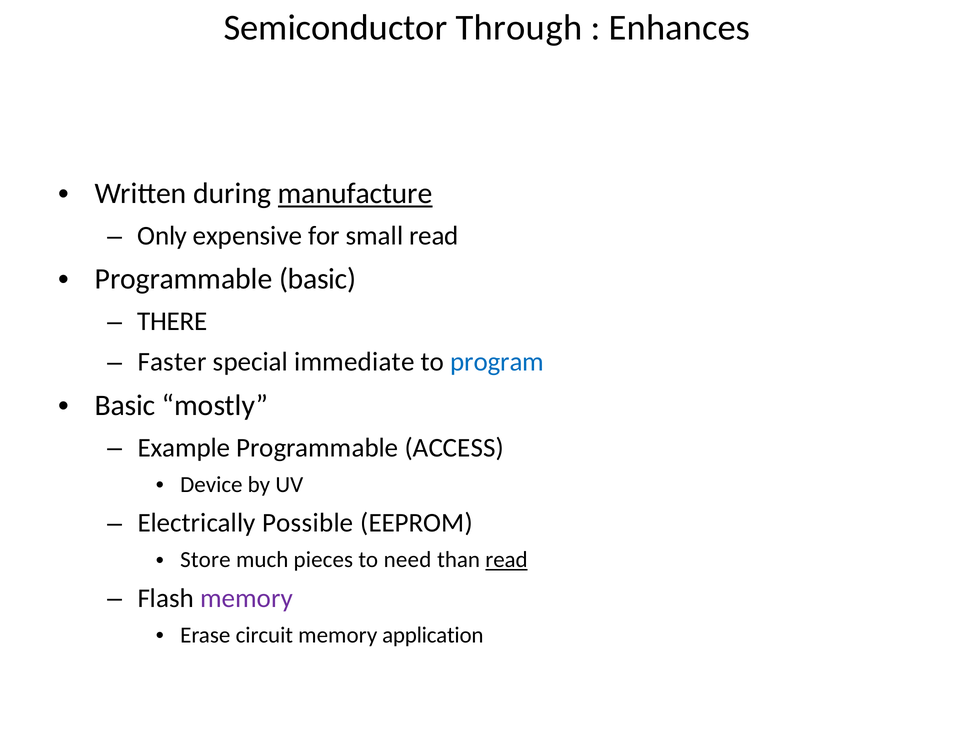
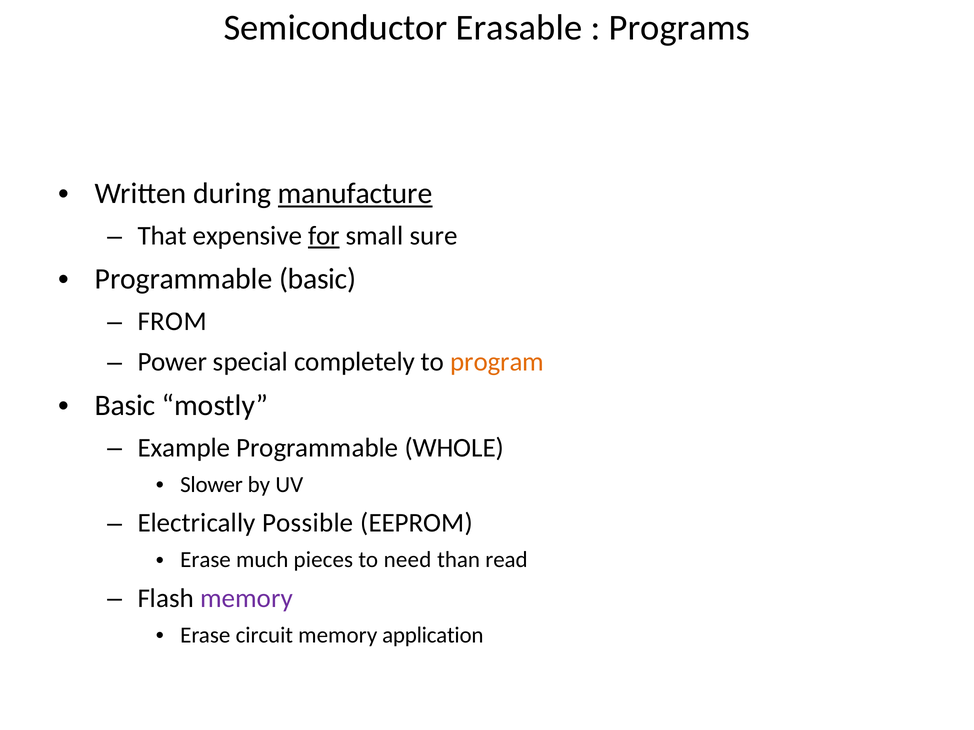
Through: Through -> Erasable
Enhances: Enhances -> Programs
Only: Only -> That
for underline: none -> present
small read: read -> sure
THERE: THERE -> FROM
Faster: Faster -> Power
immediate: immediate -> completely
program colour: blue -> orange
ACCESS: ACCESS -> WHOLE
Device: Device -> Slower
Store at (205, 560): Store -> Erase
read at (506, 560) underline: present -> none
